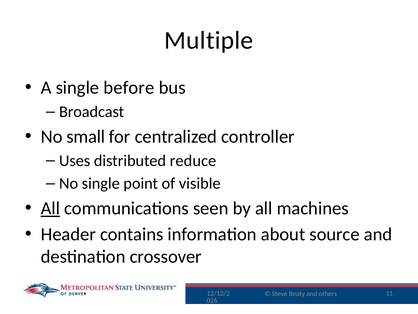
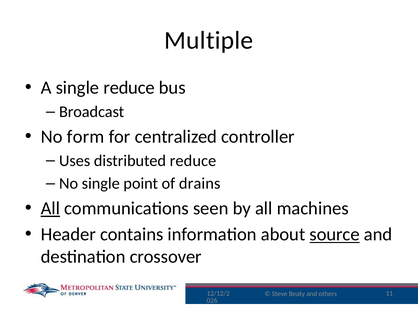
single before: before -> reduce
small: small -> form
visible: visible -> drains
source underline: none -> present
